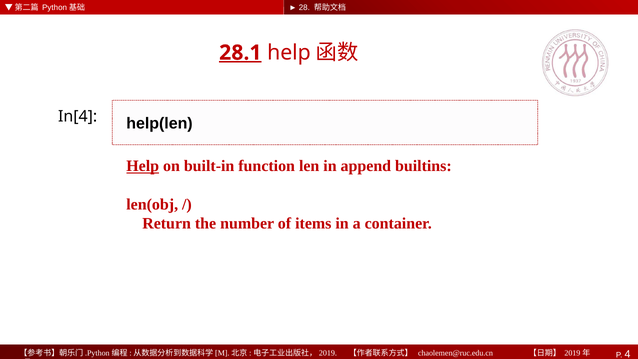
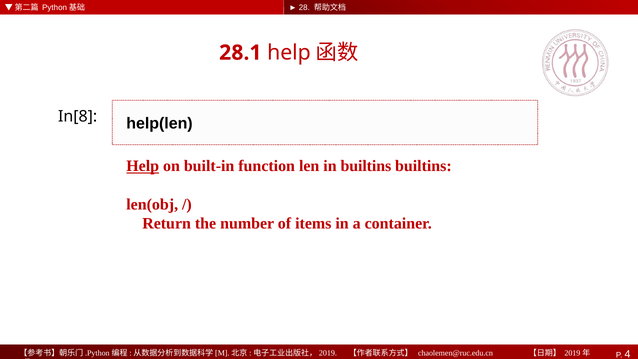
28.1 underline: present -> none
In[4: In[4 -> In[8
in append: append -> builtins
